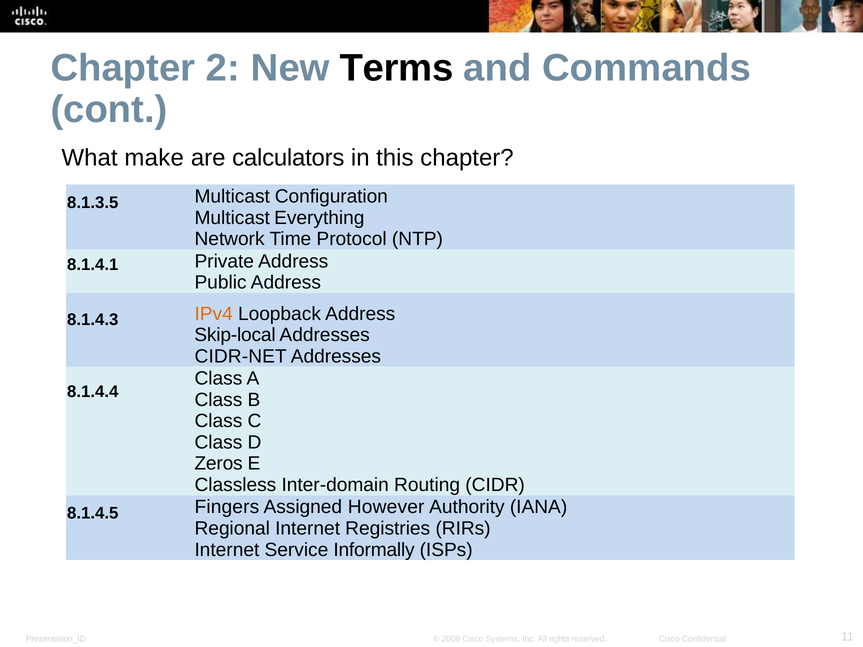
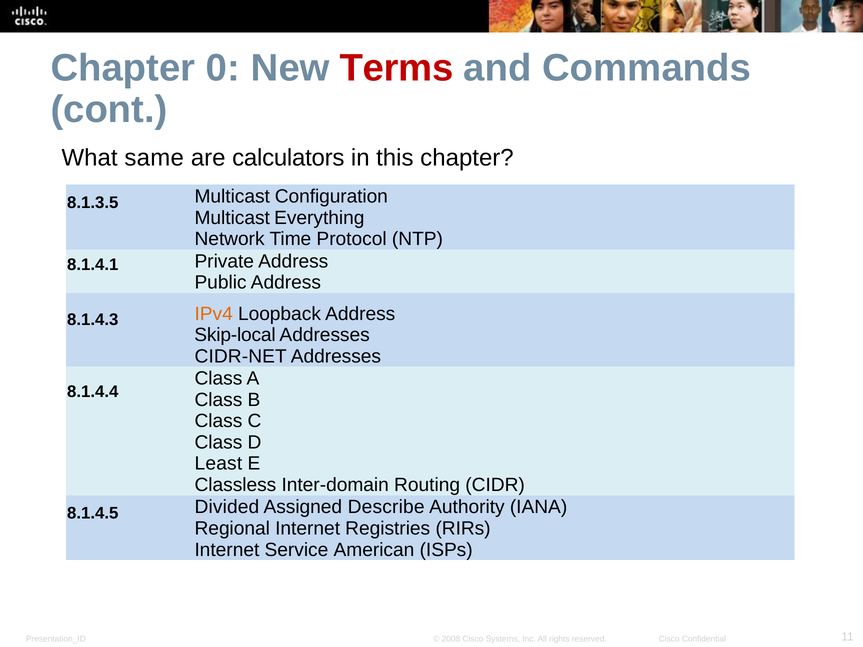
2: 2 -> 0
Terms colour: black -> red
make: make -> same
Zeros: Zeros -> Least
Fingers: Fingers -> Divided
However: However -> Describe
Informally: Informally -> American
